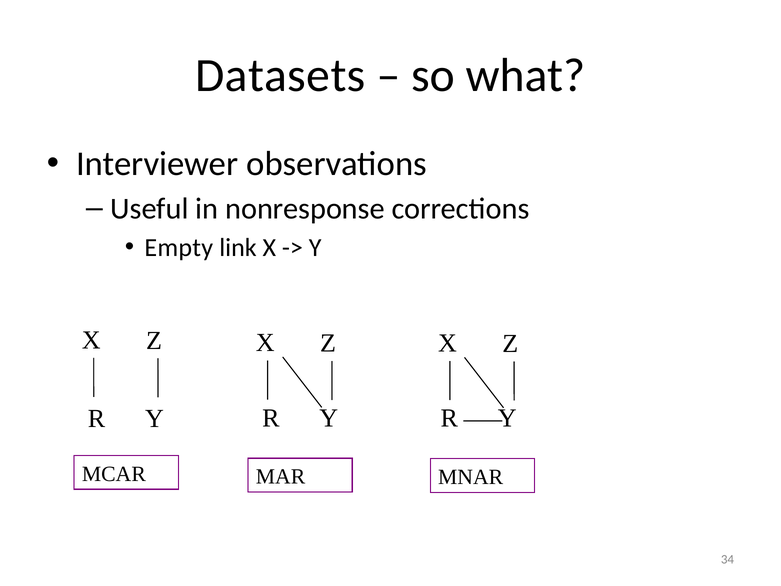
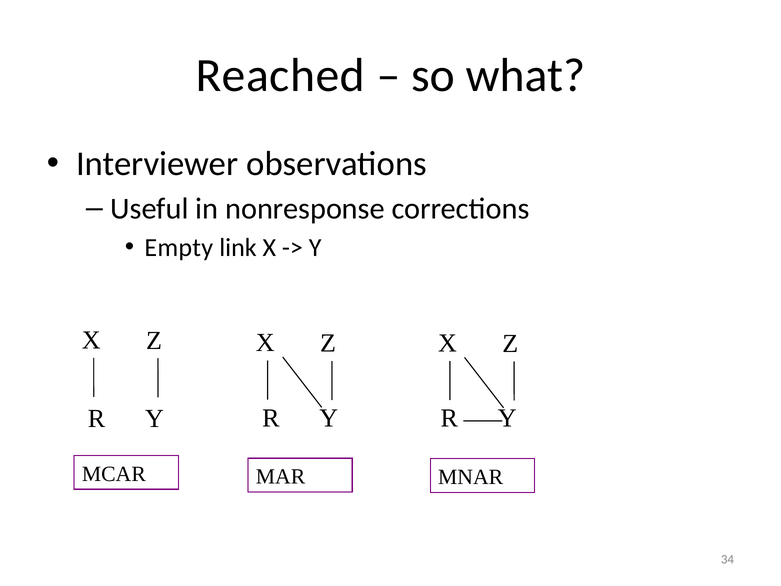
Datasets: Datasets -> Reached
